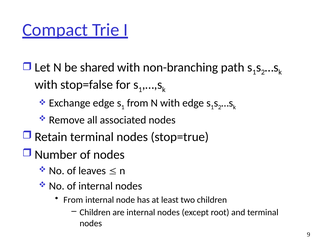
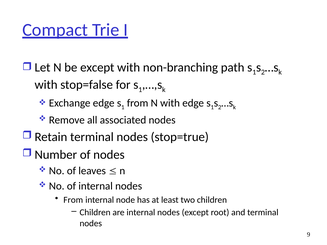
be shared: shared -> except
